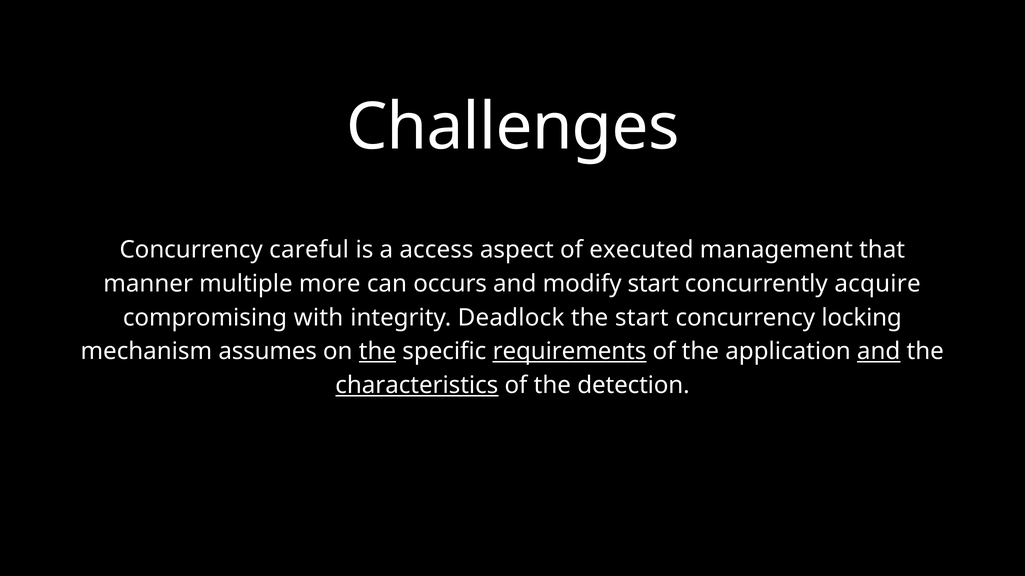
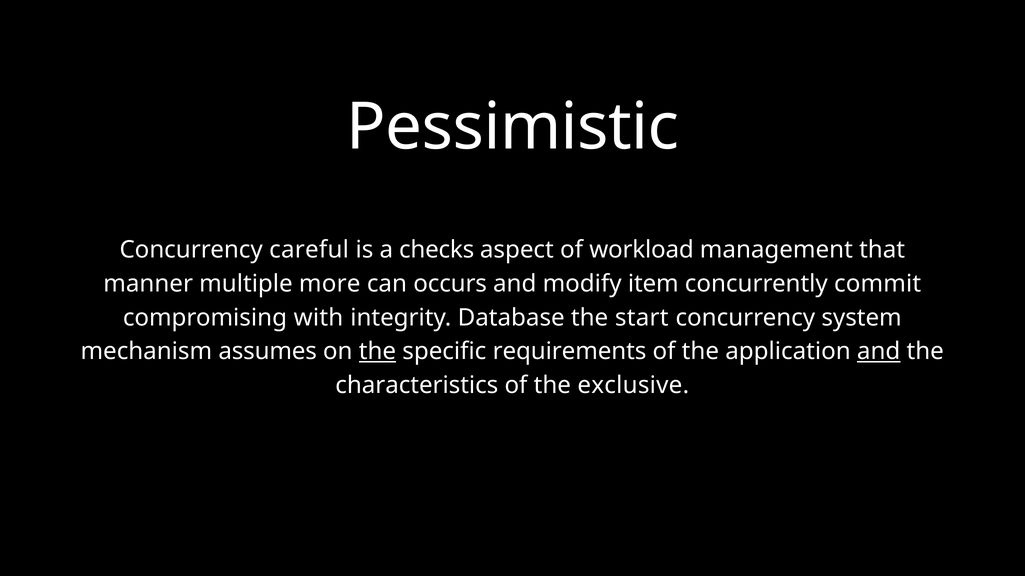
Challenges: Challenges -> Pessimistic
access: access -> checks
executed: executed -> workload
modify start: start -> item
acquire: acquire -> commit
Deadlock: Deadlock -> Database
locking: locking -> system
requirements underline: present -> none
characteristics underline: present -> none
detection: detection -> exclusive
